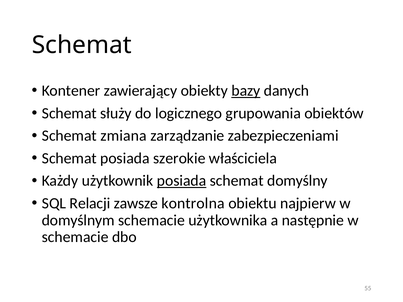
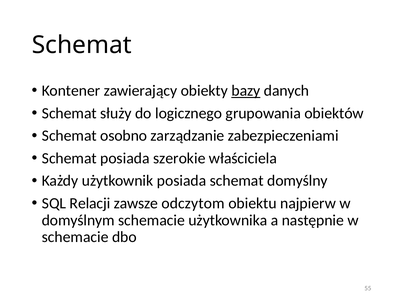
zmiana: zmiana -> osobno
posiada at (182, 181) underline: present -> none
kontrolna: kontrolna -> odczytom
